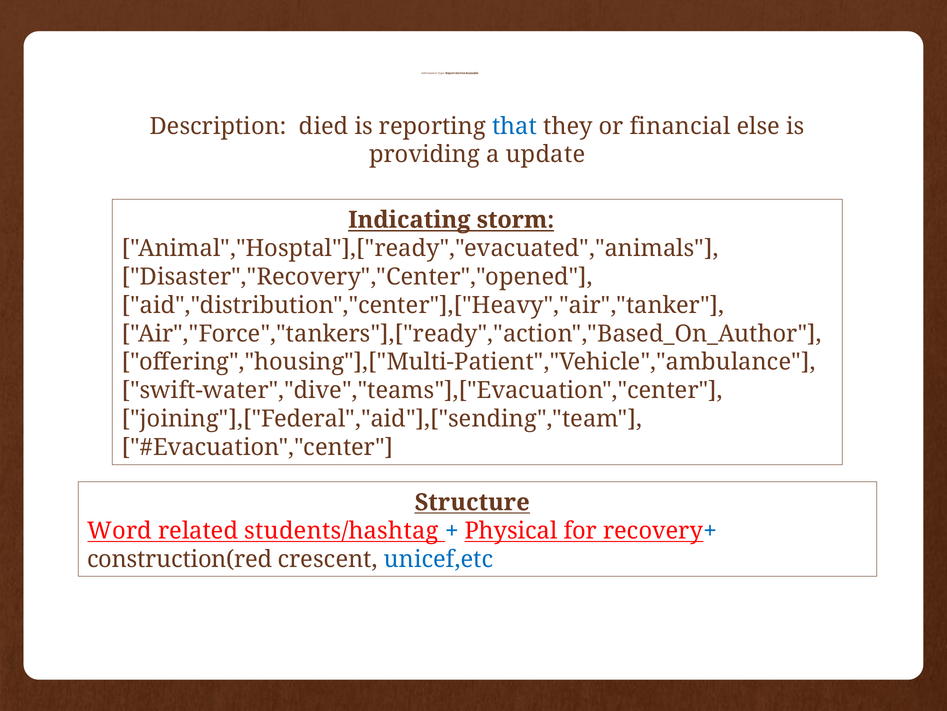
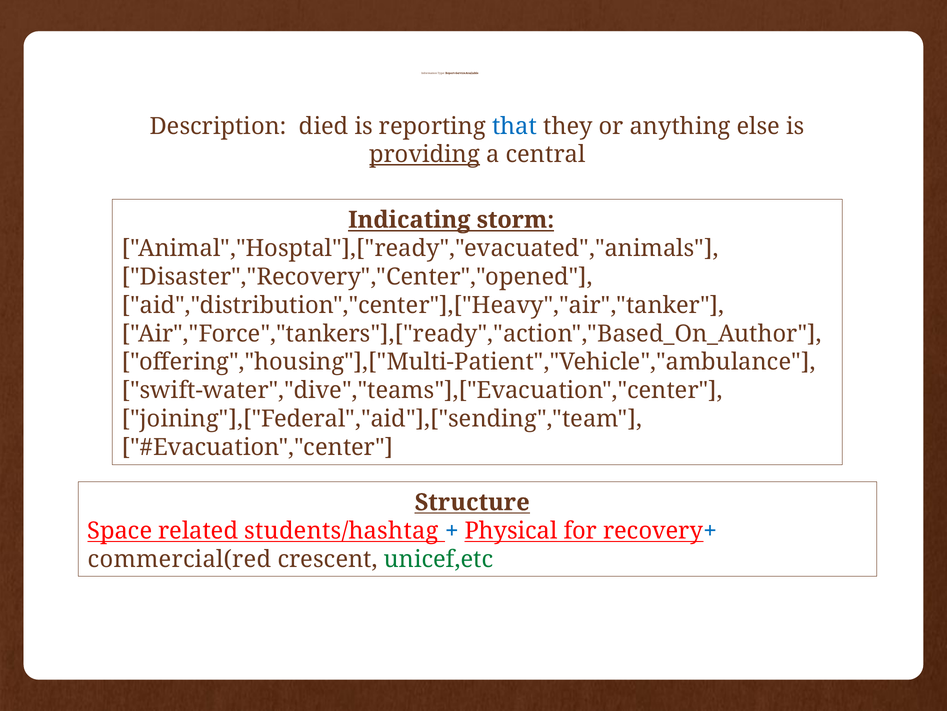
financial: financial -> anything
providing underline: none -> present
update: update -> central
Word: Word -> Space
construction(red: construction(red -> commercial(red
unicef,etc colour: blue -> green
